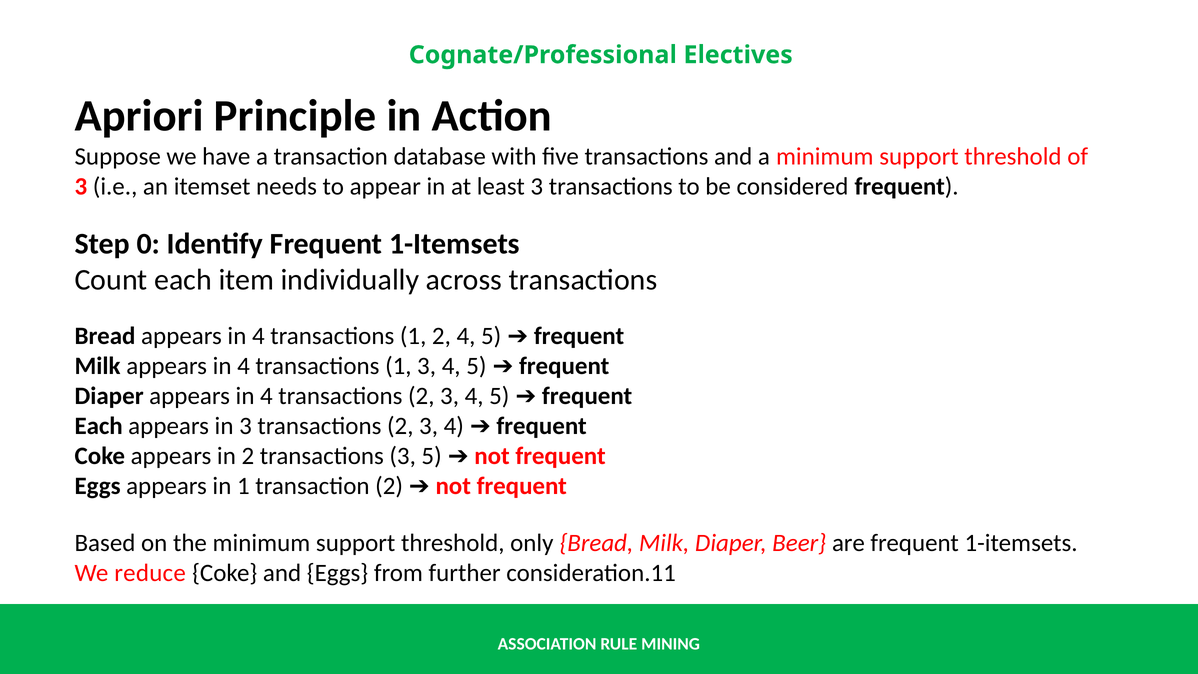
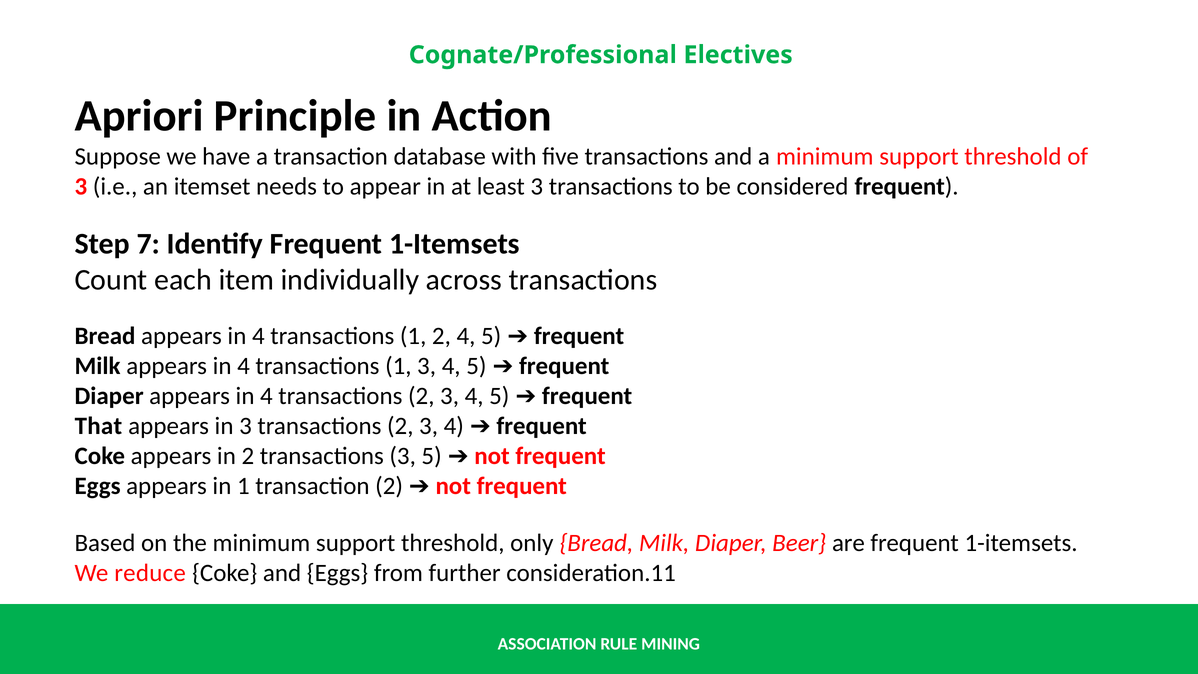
0: 0 -> 7
Each at (99, 426): Each -> That
